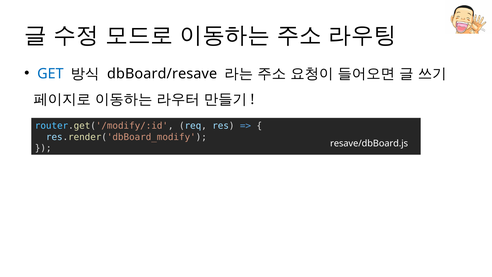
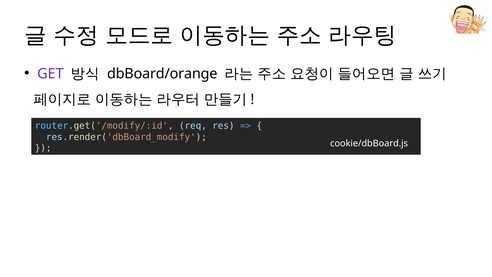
GET colour: blue -> purple
dbBoard/resave: dbBoard/resave -> dbBoard/orange
resave/dbBoard.js: resave/dbBoard.js -> cookie/dbBoard.js
